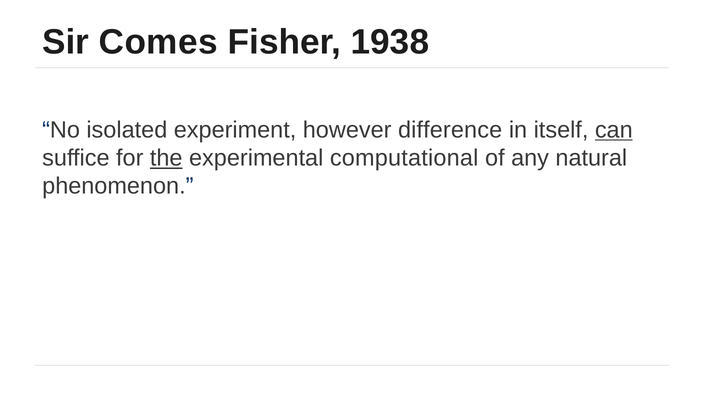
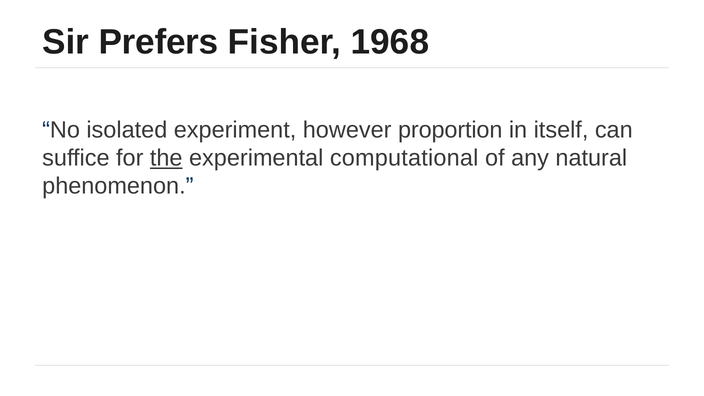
Comes: Comes -> Prefers
1938: 1938 -> 1968
difference: difference -> proportion
can underline: present -> none
